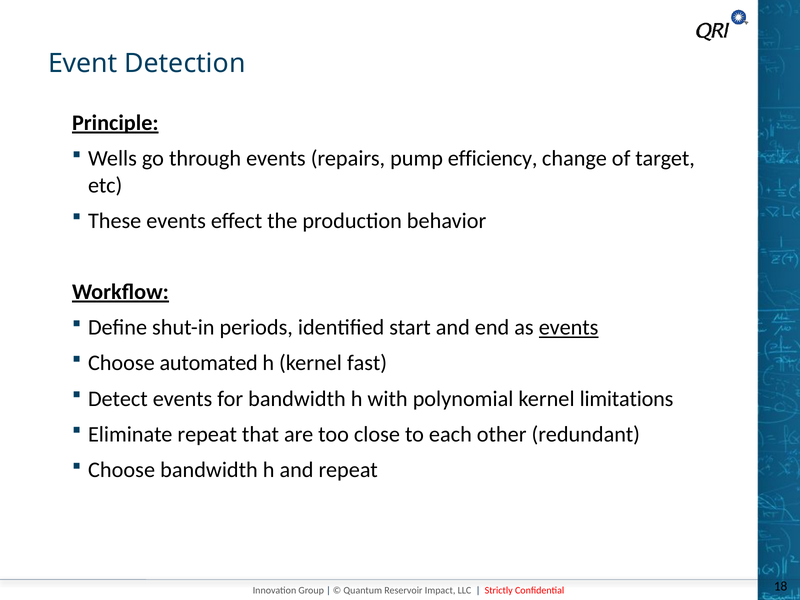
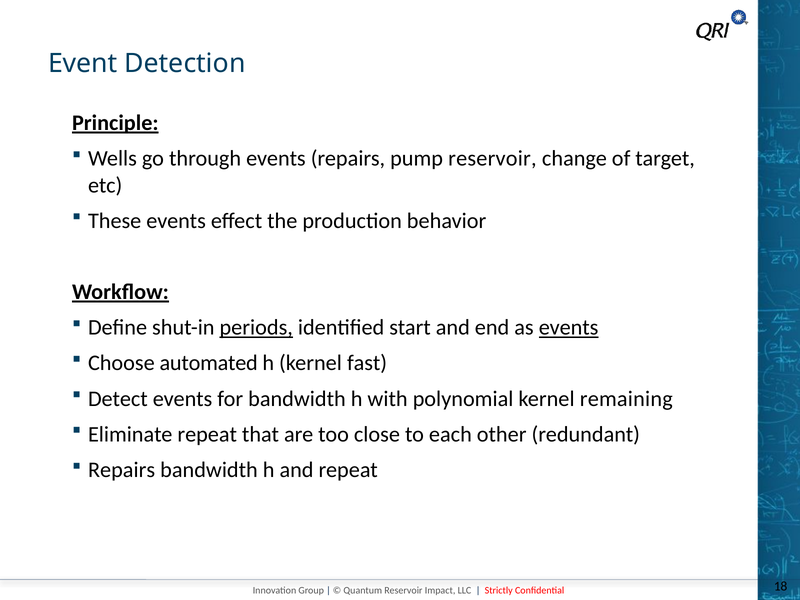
pump efficiency: efficiency -> reservoir
periods underline: none -> present
limitations: limitations -> remaining
Choose at (122, 470): Choose -> Repairs
